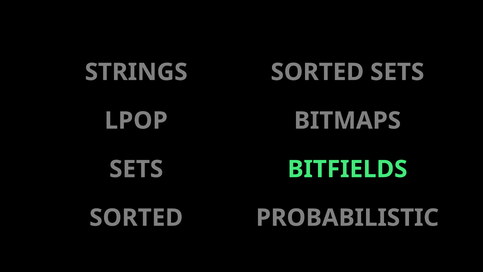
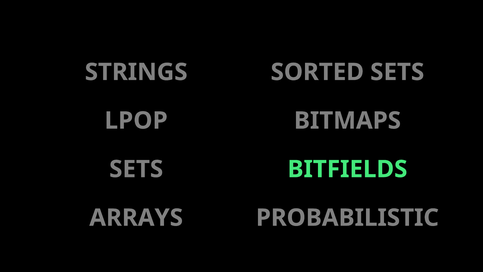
SORTED at (136, 218): SORTED -> ARRAYS
